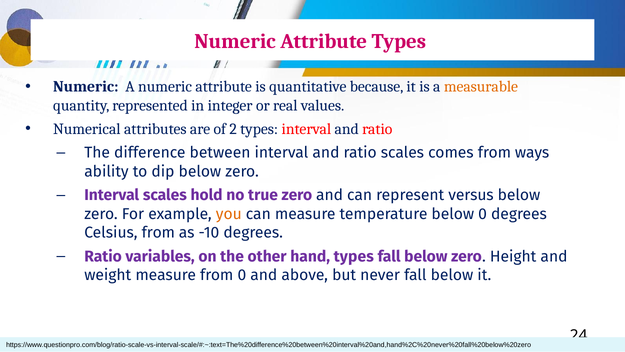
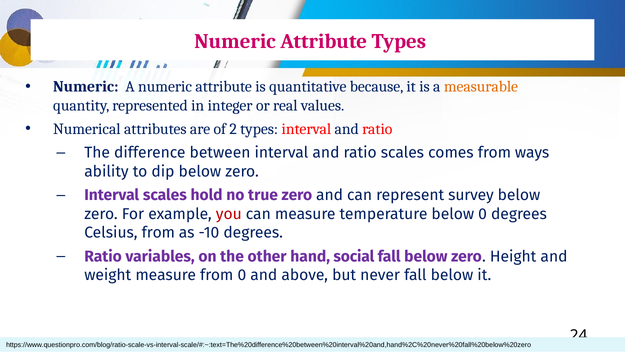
versus: versus -> survey
you colour: orange -> red
hand types: types -> social
